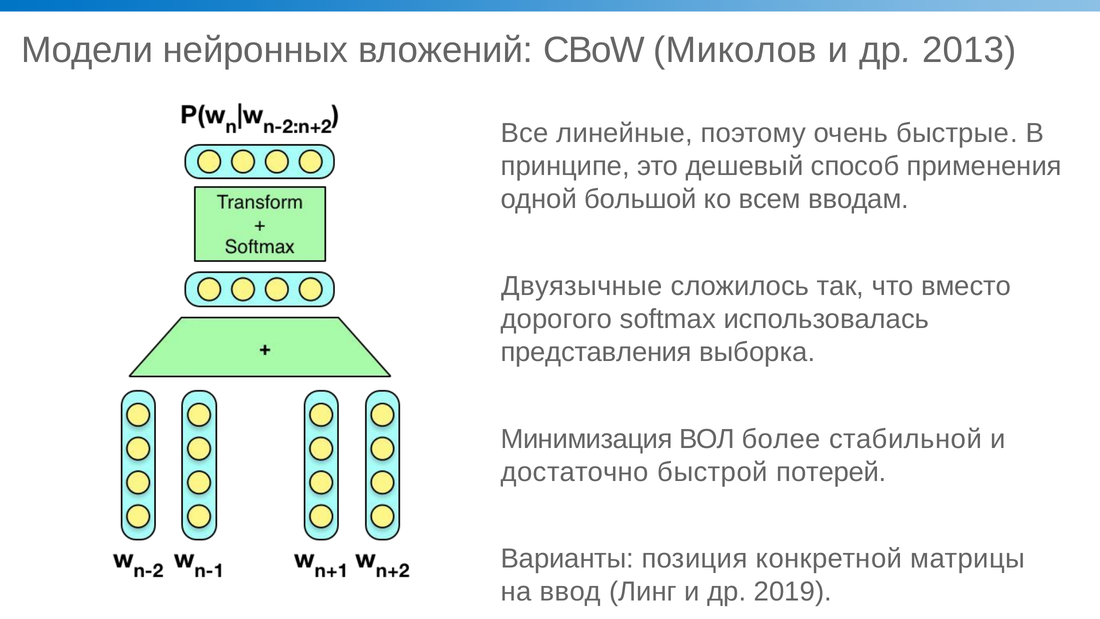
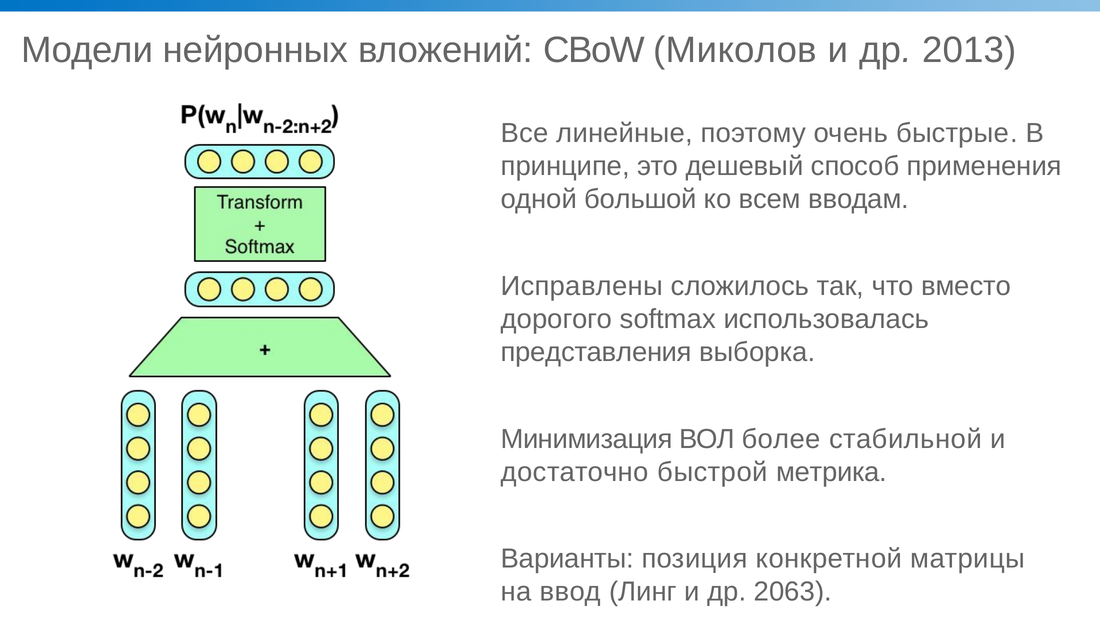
Двуязычные: Двуязычные -> Исправлены
потерей: потерей -> метрика
2019: 2019 -> 2063
